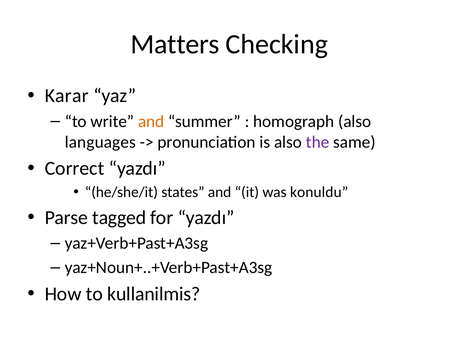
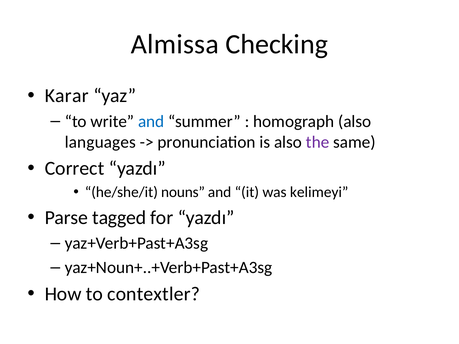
Matters: Matters -> Almissa
and at (151, 121) colour: orange -> blue
states: states -> nouns
konuldu: konuldu -> kelimeyi
kullanilmis: kullanilmis -> contextler
